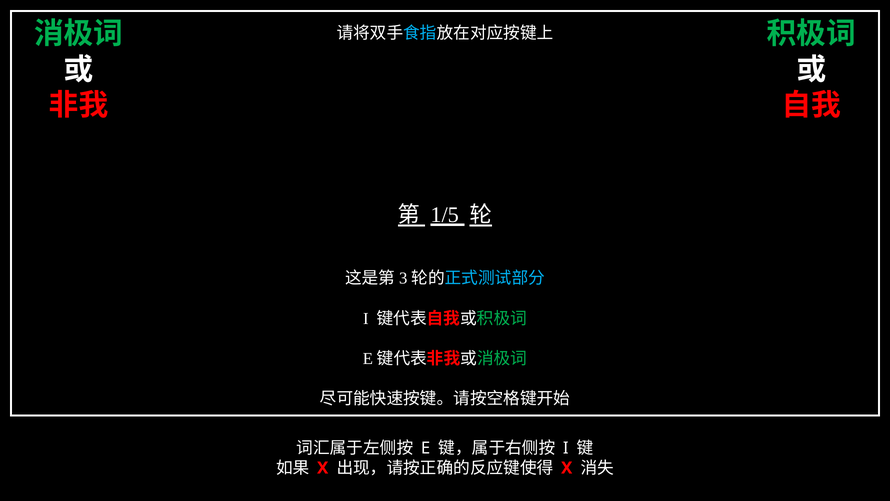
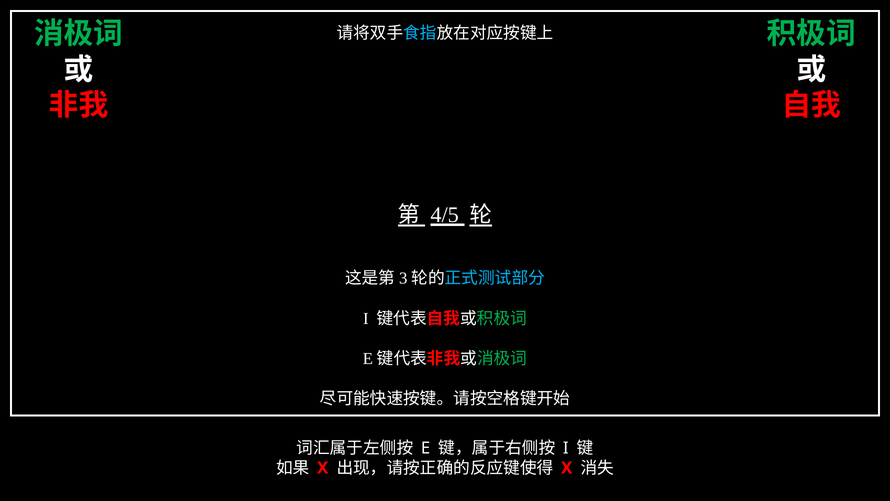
1/5: 1/5 -> 4/5
